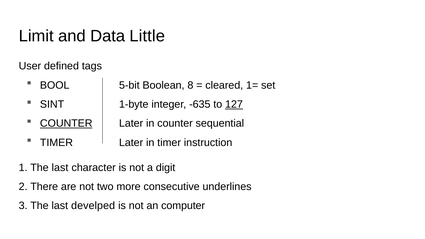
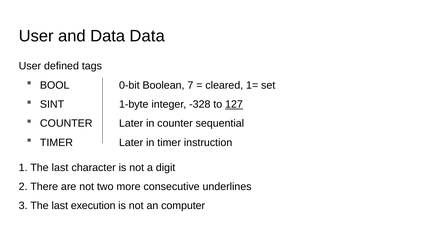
Limit at (36, 36): Limit -> User
Data Little: Little -> Data
5-bit: 5-bit -> 0-bit
8: 8 -> 7
-635: -635 -> -328
COUNTER at (66, 123) underline: present -> none
develped: develped -> execution
